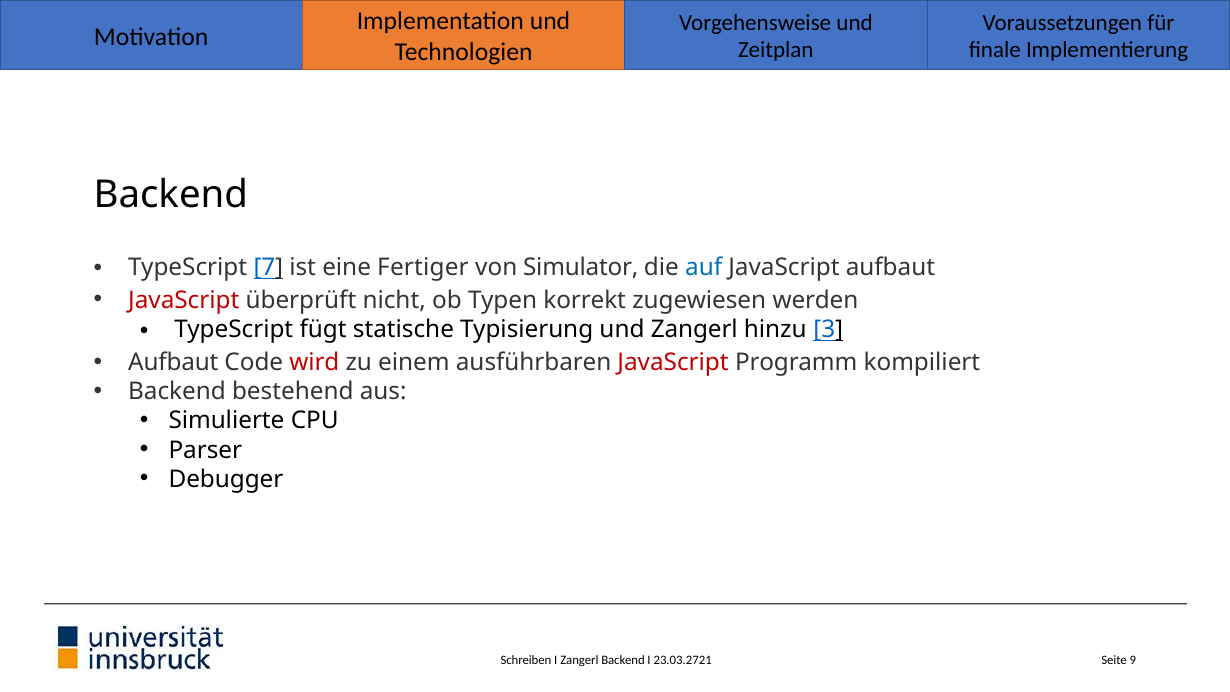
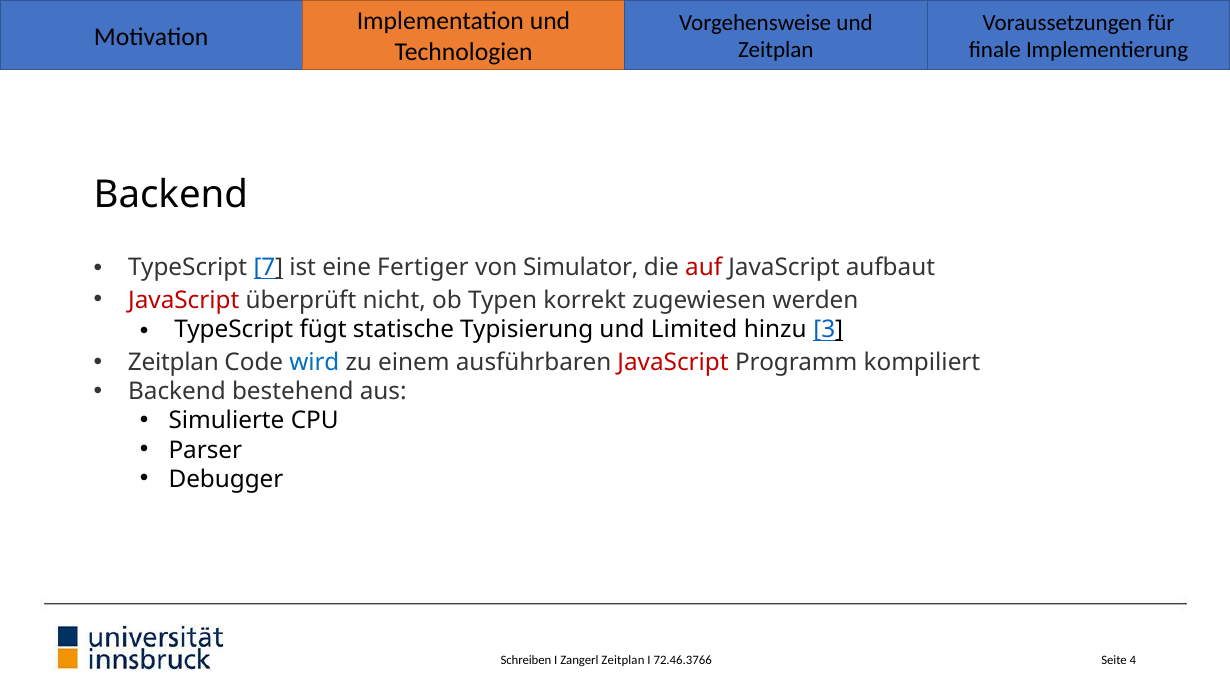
auf colour: blue -> red
und Zangerl: Zangerl -> Limited
Aufbaut at (173, 362): Aufbaut -> Zeitplan
wird colour: red -> blue
Zangerl Backend: Backend -> Zeitplan
23.03.2721: 23.03.2721 -> 72.46.3766
9: 9 -> 4
